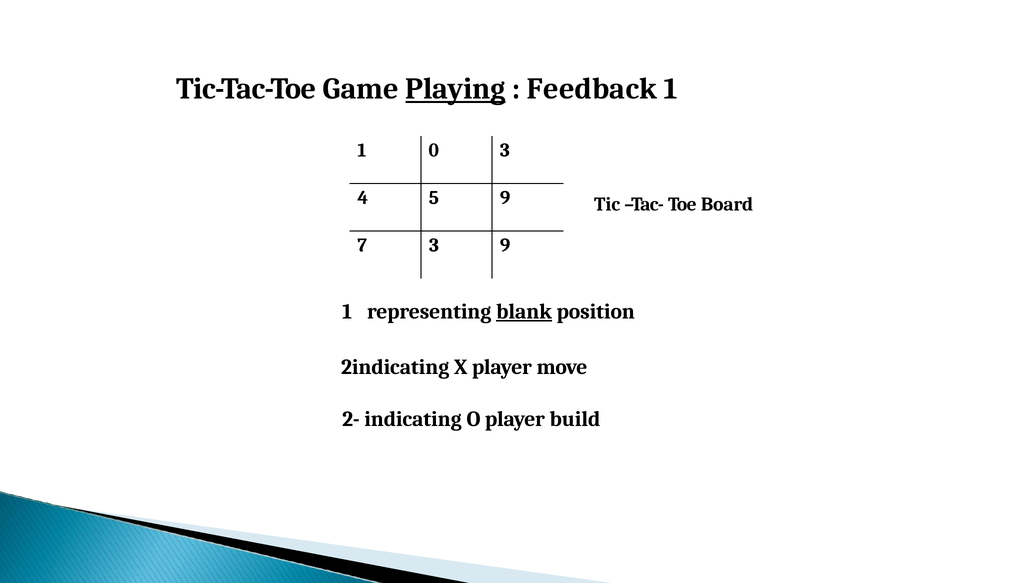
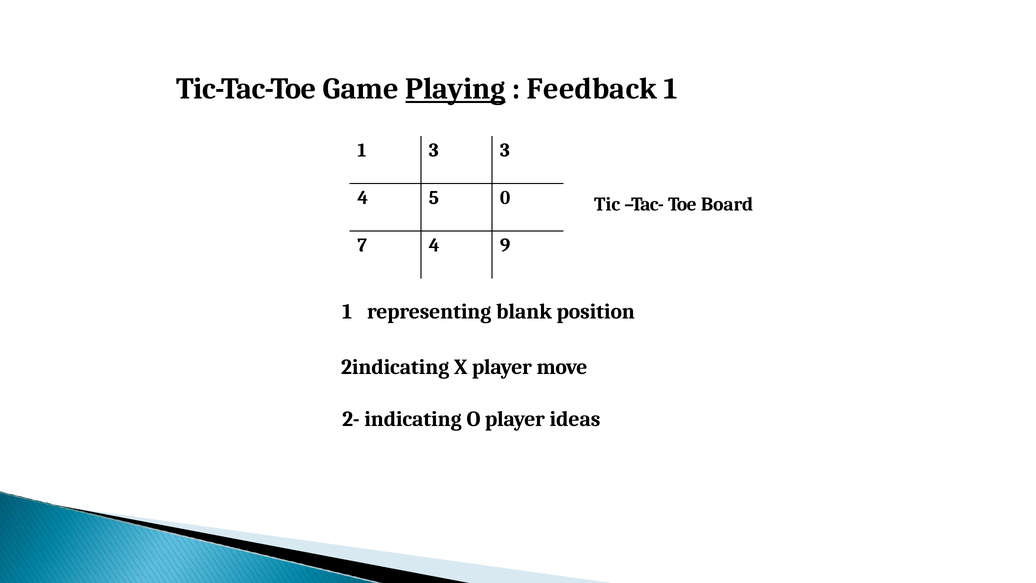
1 0: 0 -> 3
5 9: 9 -> 0
7 3: 3 -> 4
blank underline: present -> none
build: build -> ideas
